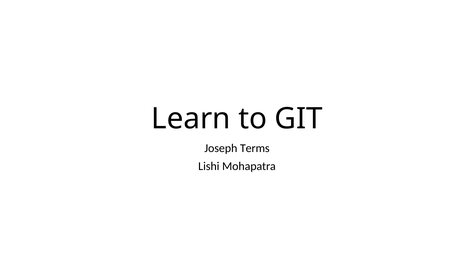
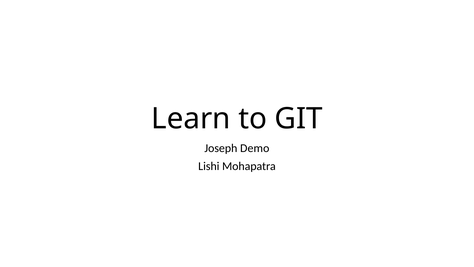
Terms: Terms -> Demo
